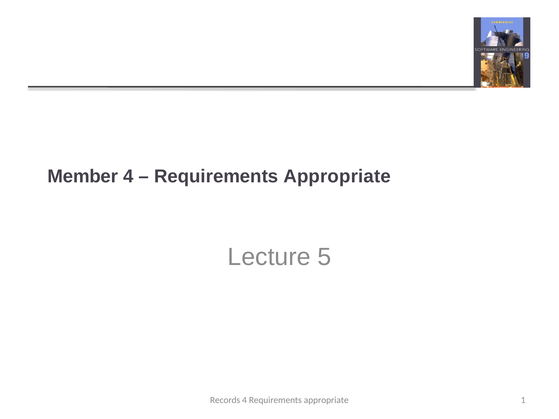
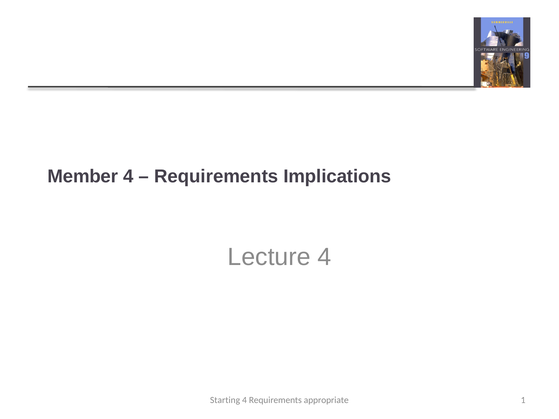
Appropriate at (337, 176): Appropriate -> Implications
Lecture 5: 5 -> 4
Records: Records -> Starting
